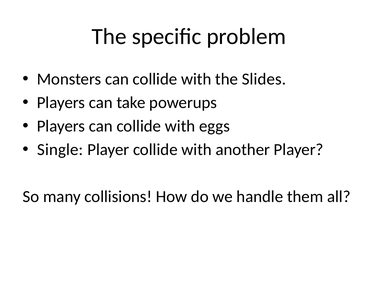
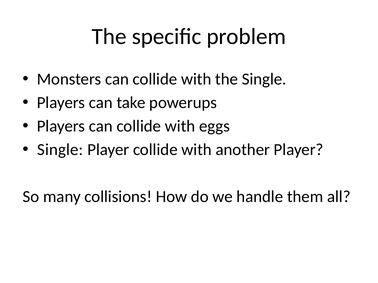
the Slides: Slides -> Single
